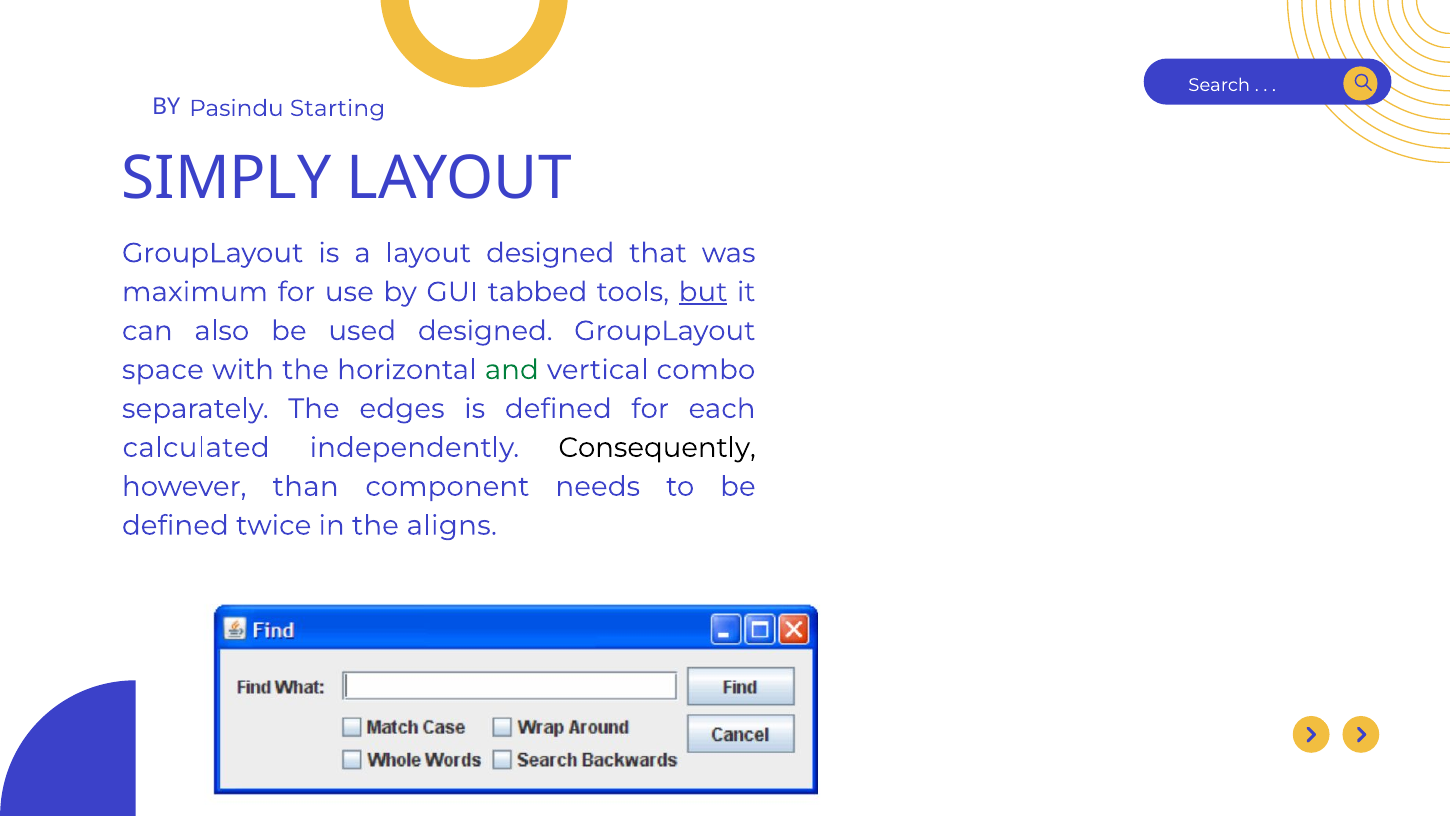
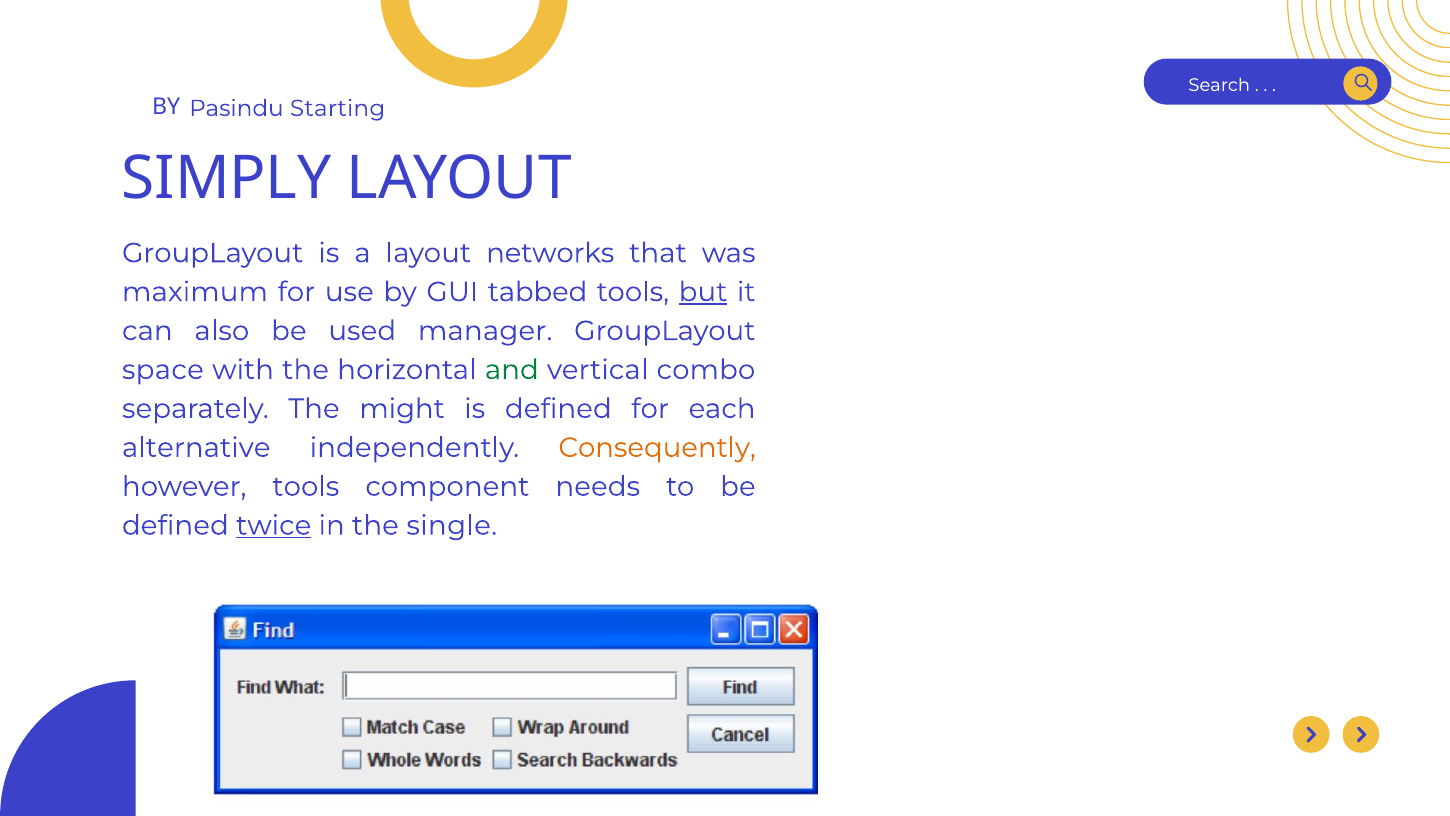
layout designed: designed -> networks
used designed: designed -> manager
edges: edges -> might
calculated: calculated -> alternative
Consequently colour: black -> orange
however than: than -> tools
twice underline: none -> present
aligns: aligns -> single
